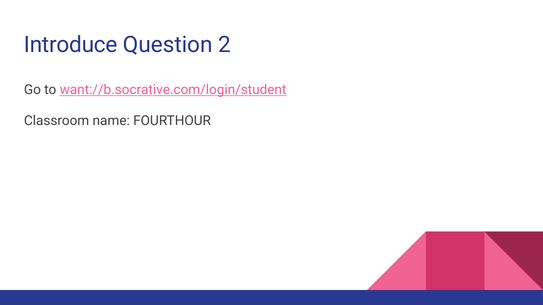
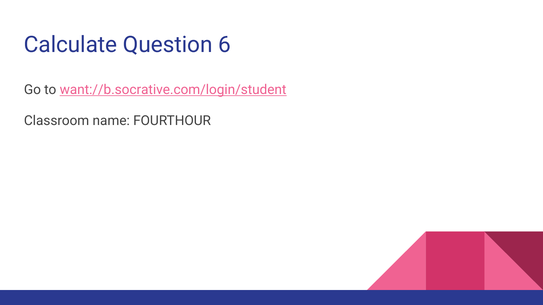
Introduce: Introduce -> Calculate
2: 2 -> 6
